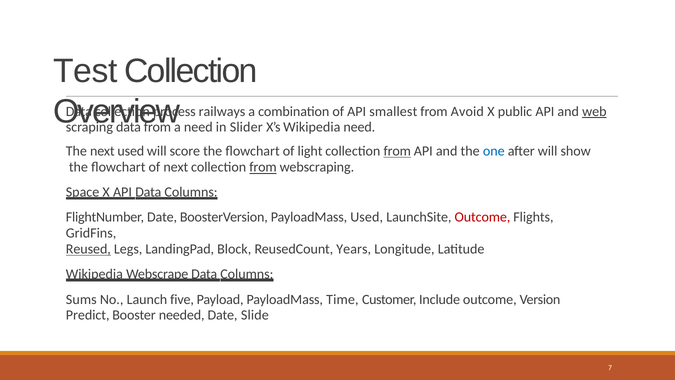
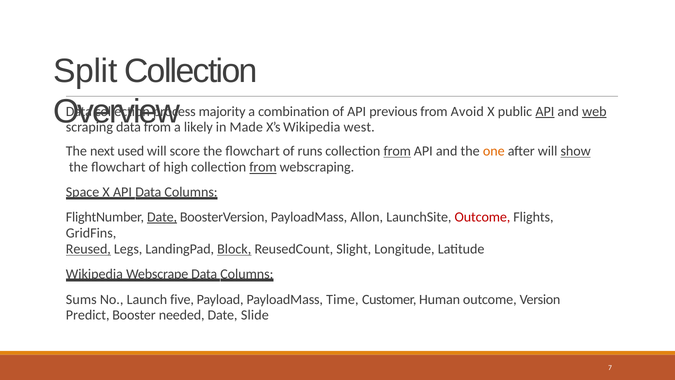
Test: Test -> Split
railways: railways -> majority
smallest: smallest -> previous
API at (545, 111) underline: none -> present
need at (198, 127): need -> likely
Slider: Slider -> Made
Wikipedia need: need -> west
light: light -> runs
one colour: blue -> orange
show underline: none -> present
of next: next -> high
Date at (162, 217) underline: none -> present
PayloadMass Used: Used -> Allon
Block underline: none -> present
Years: Years -> Slight
Include: Include -> Human
